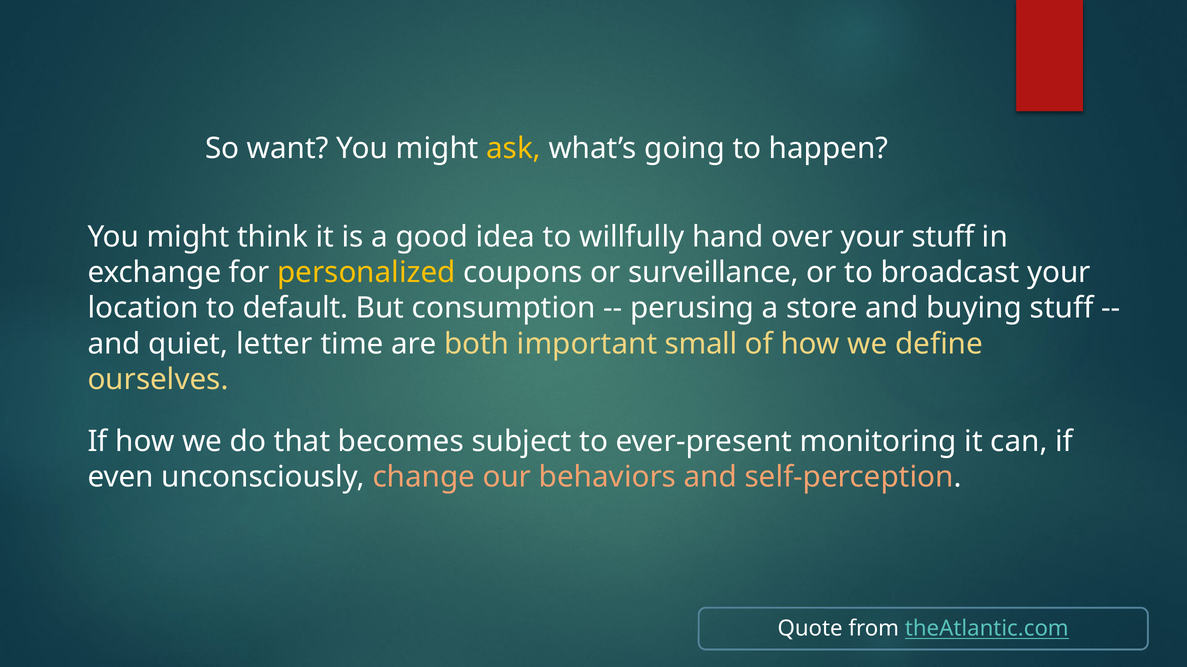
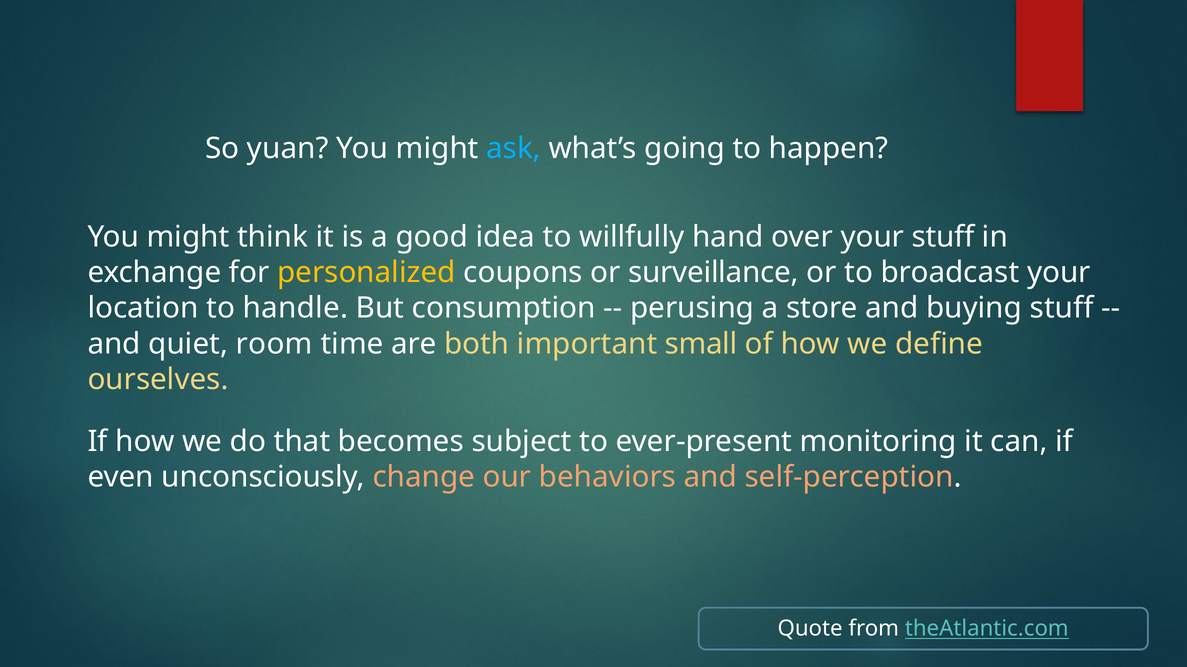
want: want -> yuan
ask colour: yellow -> light blue
default: default -> handle
letter: letter -> room
